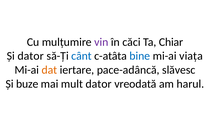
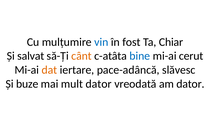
vin colour: purple -> blue
căci: căci -> fost
Și dator: dator -> salvat
cânt colour: blue -> orange
viața: viața -> cerut
am harul: harul -> dator
